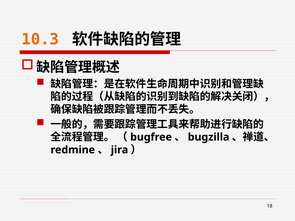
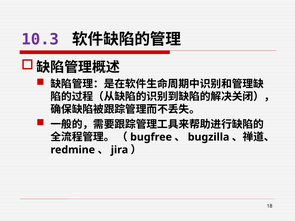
10.3 colour: orange -> purple
